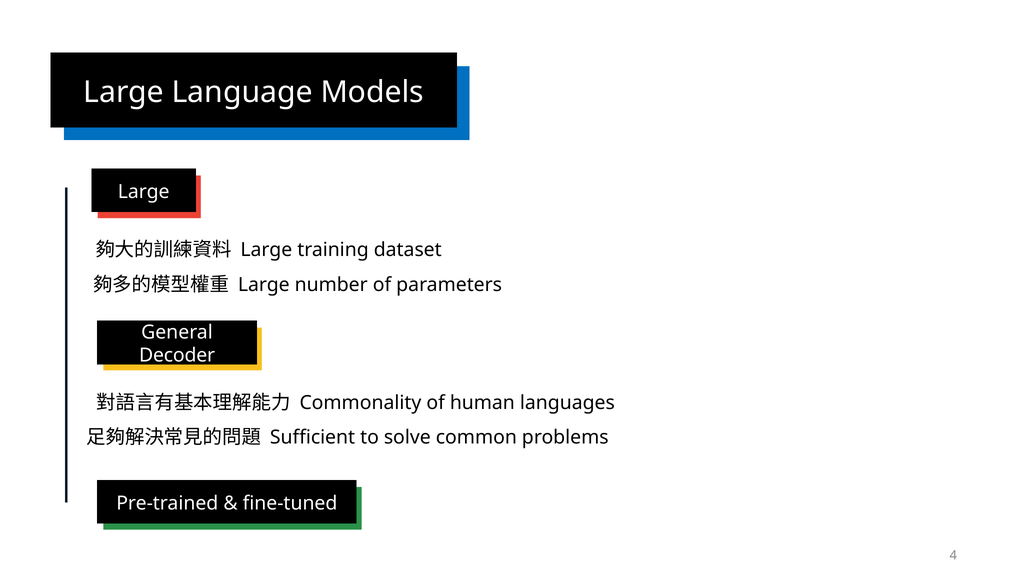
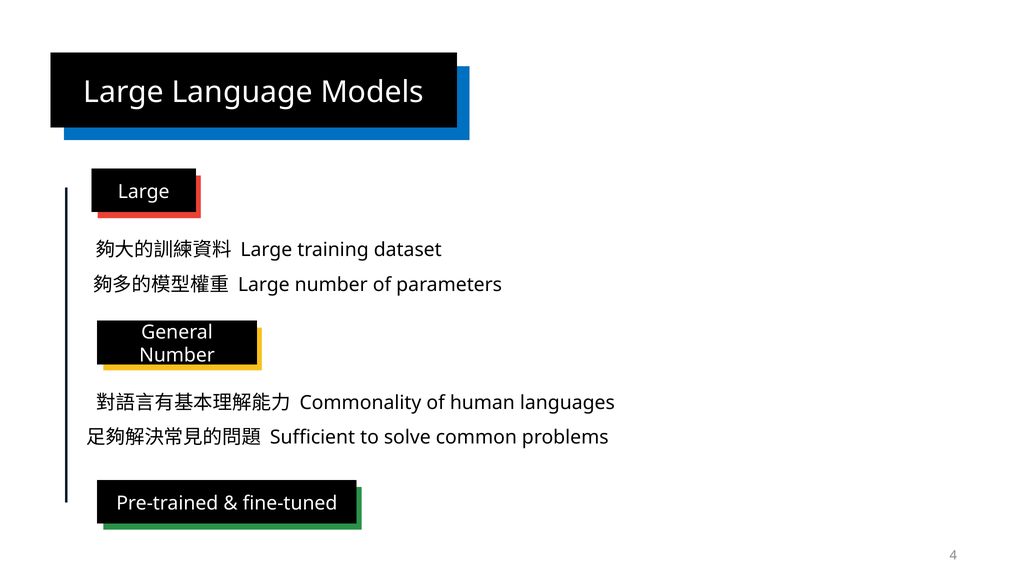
Decoder at (177, 355): Decoder -> Number
